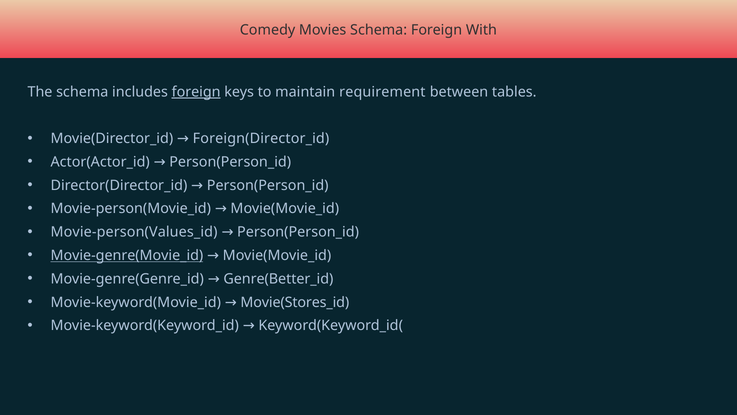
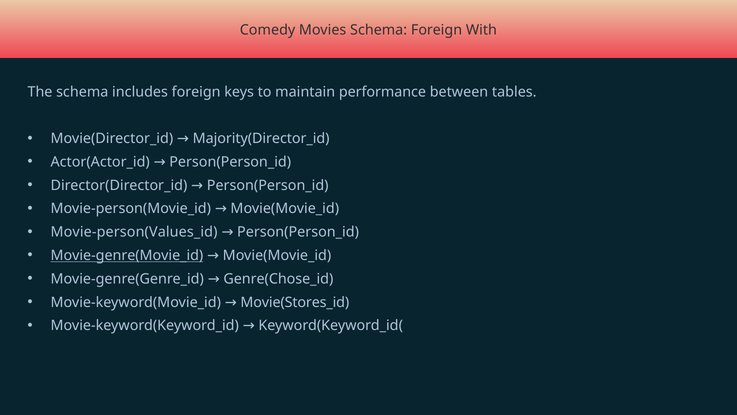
foreign at (196, 92) underline: present -> none
requirement: requirement -> performance
Foreign(Director_id: Foreign(Director_id -> Majority(Director_id
Genre(Better_id: Genre(Better_id -> Genre(Chose_id
